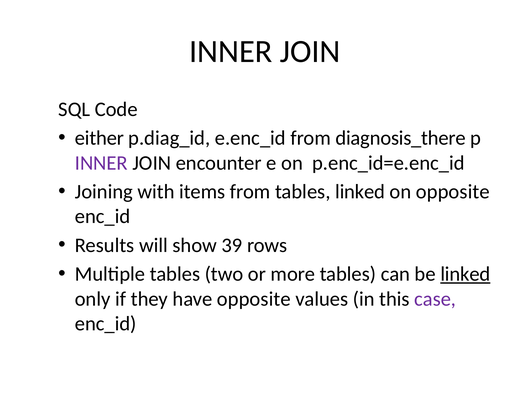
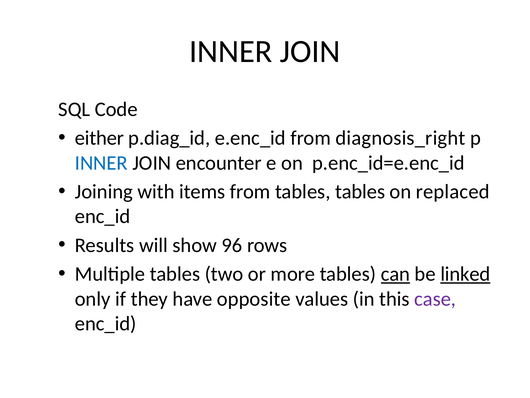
diagnosis_there: diagnosis_there -> diagnosis_right
INNER at (101, 163) colour: purple -> blue
tables linked: linked -> tables
on opposite: opposite -> replaced
39: 39 -> 96
can underline: none -> present
